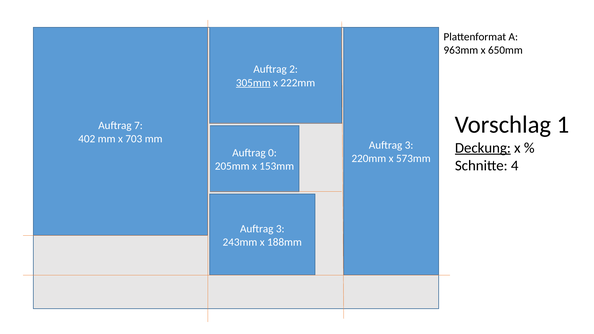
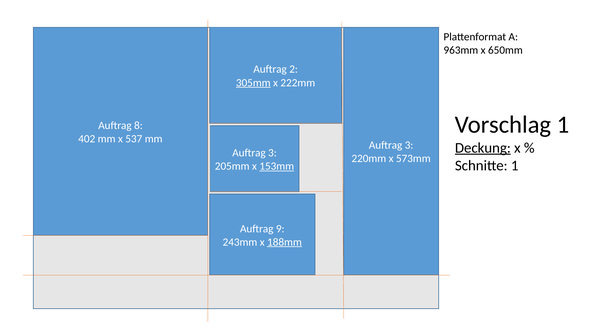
7: 7 -> 8
703: 703 -> 537
0 at (272, 153): 0 -> 3
Schnitte 4: 4 -> 1
153mm underline: none -> present
3 at (280, 229): 3 -> 9
188mm underline: none -> present
